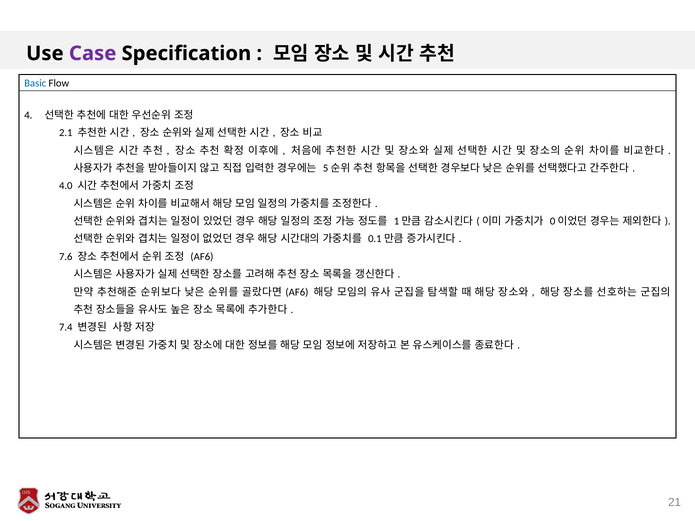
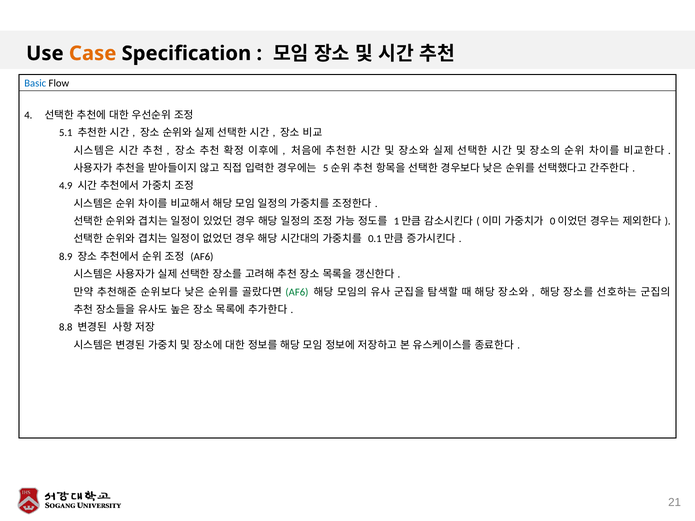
Case colour: purple -> orange
2.1: 2.1 -> 5.1
4.0: 4.0 -> 4.9
7.6: 7.6 -> 8.9
AF6 at (297, 292) colour: black -> green
7.4: 7.4 -> 8.8
